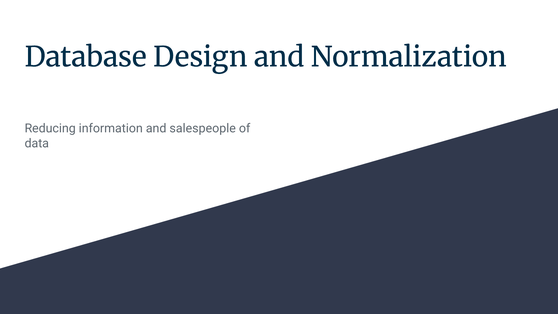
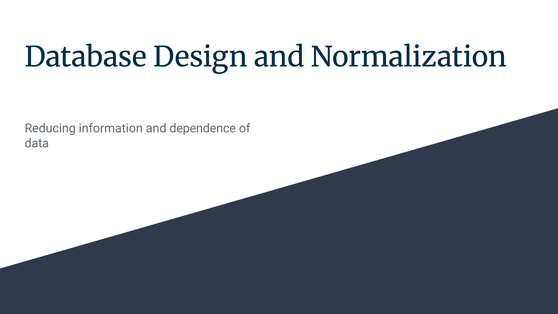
salespeople: salespeople -> dependence
